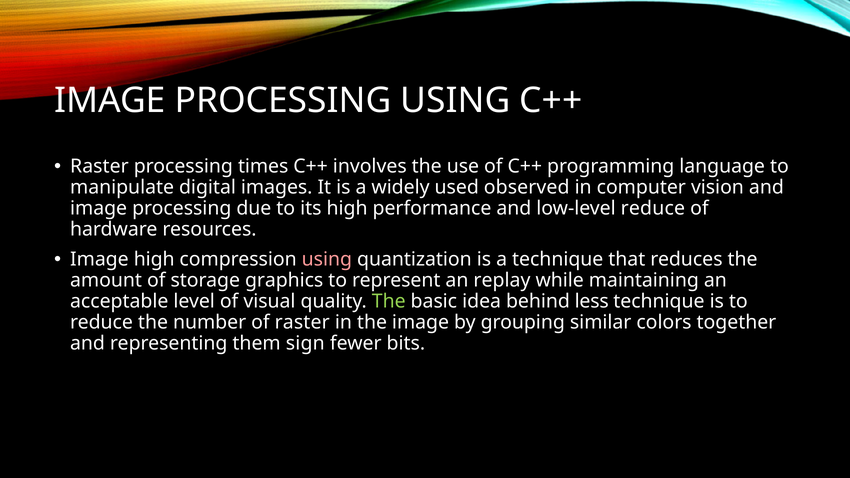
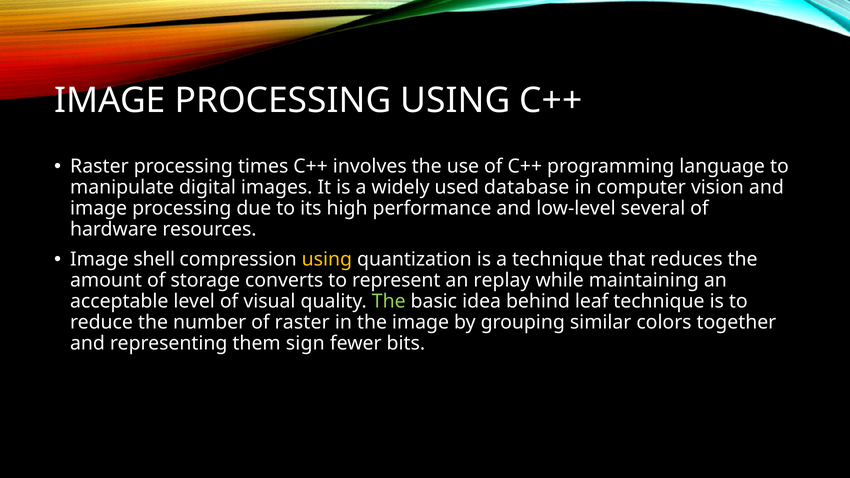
observed: observed -> database
low-level reduce: reduce -> several
Image high: high -> shell
using at (327, 259) colour: pink -> yellow
graphics: graphics -> converts
less: less -> leaf
